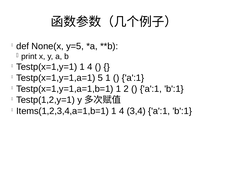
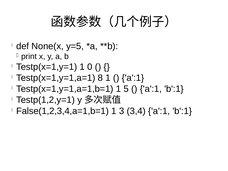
Testp(x=1,y=1 1 4: 4 -> 0
5: 5 -> 8
2: 2 -> 5
Items(1,2,3,4,a=1,b=1: Items(1,2,3,4,a=1,b=1 -> False(1,2,3,4,a=1,b=1
4 at (122, 111): 4 -> 3
